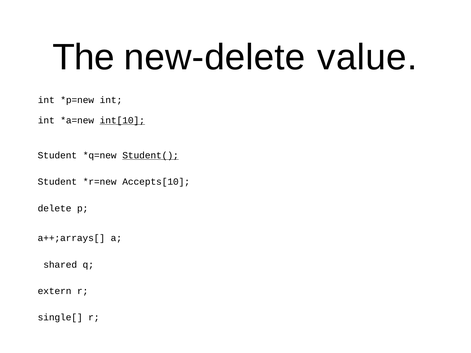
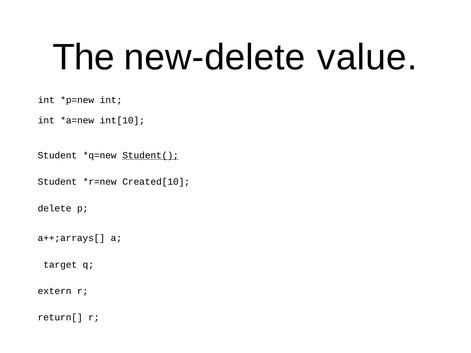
int[10 underline: present -> none
Accepts[10: Accepts[10 -> Created[10
shared: shared -> target
single[: single[ -> return[
